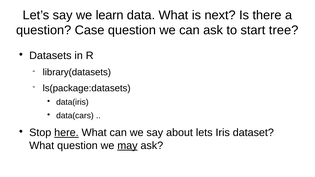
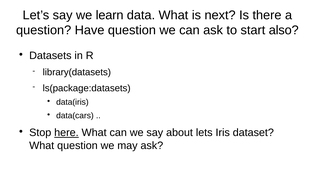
Case: Case -> Have
tree: tree -> also
may underline: present -> none
